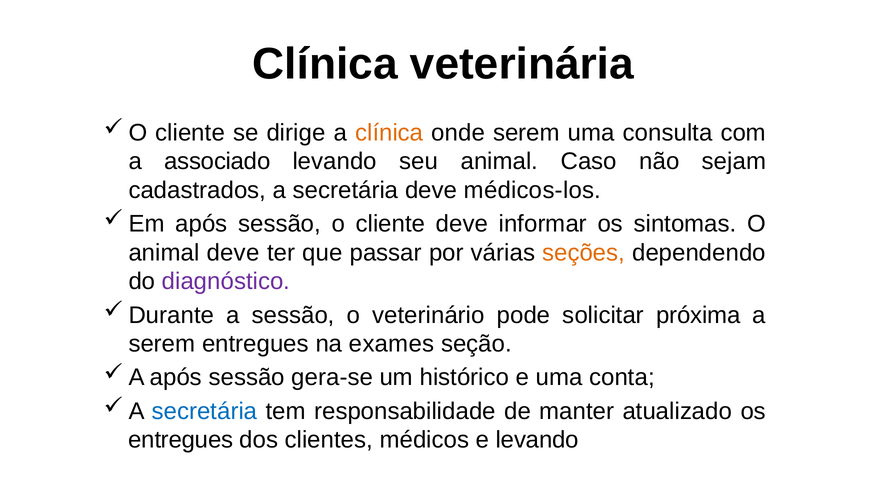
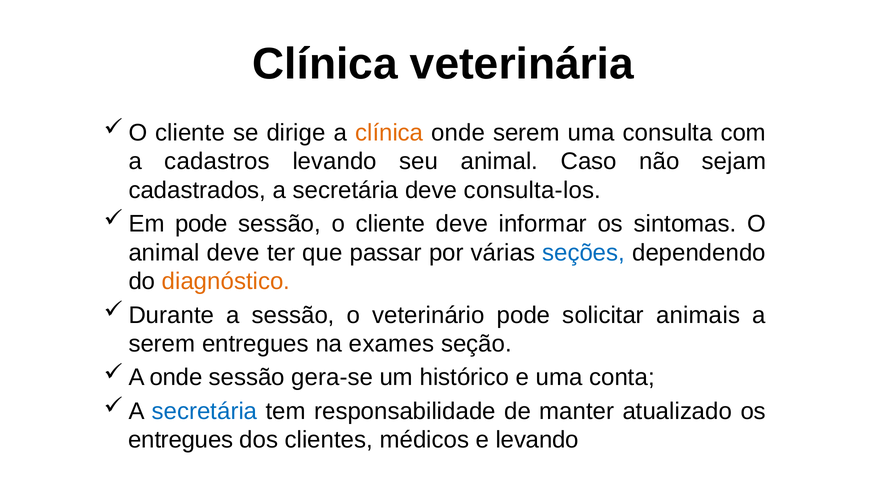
associado: associado -> cadastros
médicos-los: médicos-los -> consulta-los
após at (201, 224): após -> pode
seções colour: orange -> blue
diagnóstico colour: purple -> orange
próxima: próxima -> animais
após at (176, 377): após -> onde
